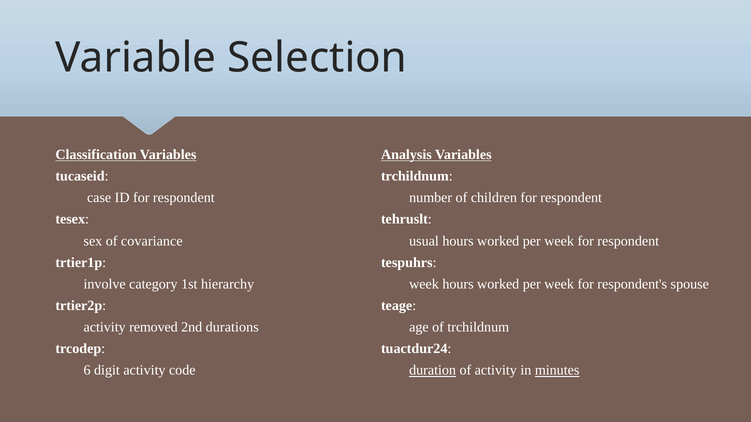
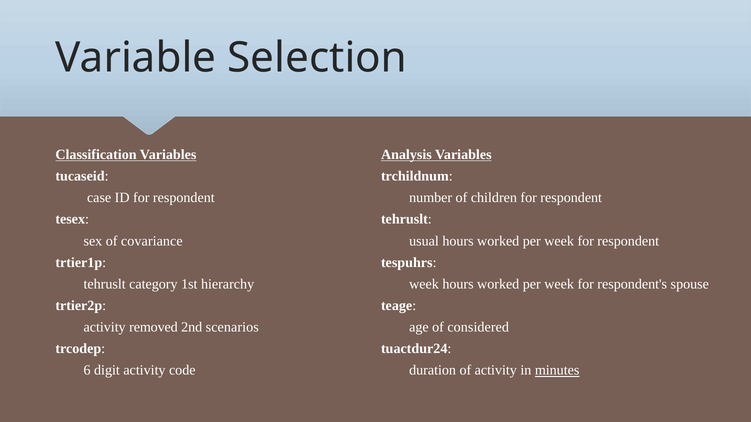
involve at (105, 284): involve -> tehruslt
durations: durations -> scenarios
of trchildnum: trchildnum -> considered
duration underline: present -> none
